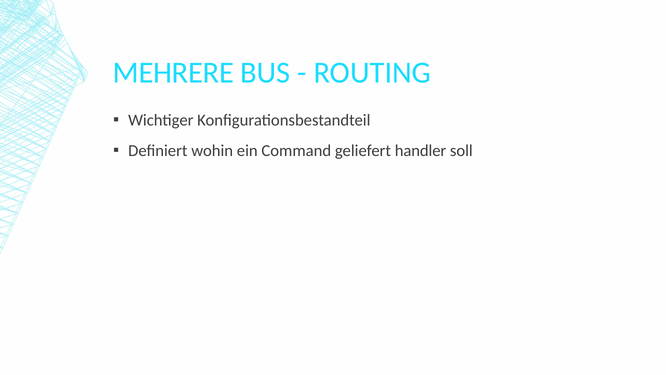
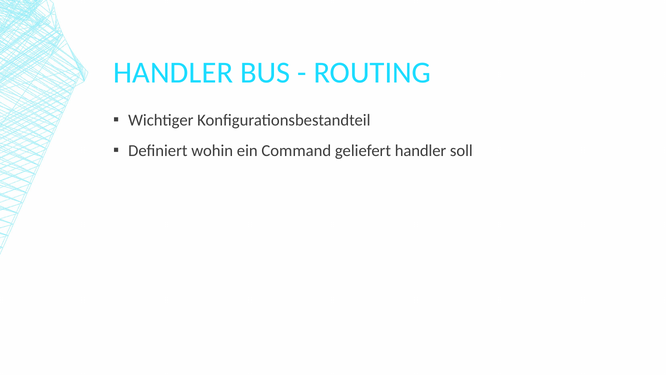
MEHRERE at (173, 73): MEHRERE -> HANDLER
